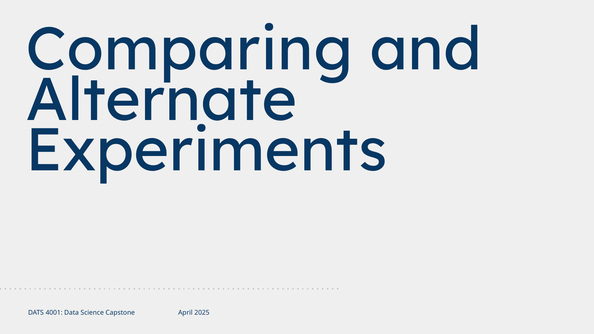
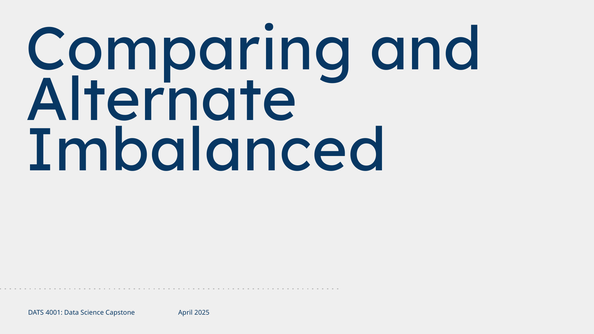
Experiments: Experiments -> Imbalanced
